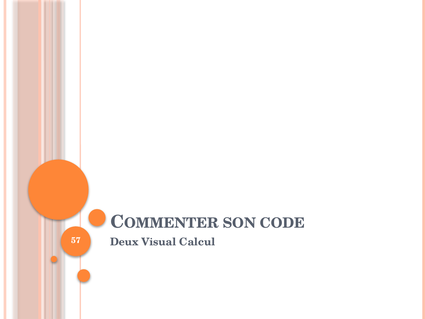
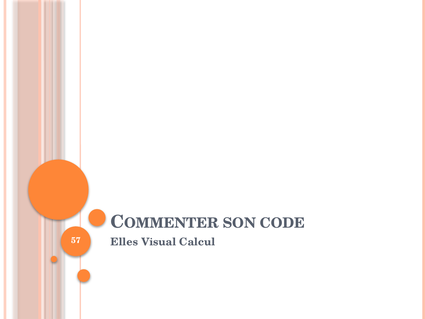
Deux: Deux -> Elles
